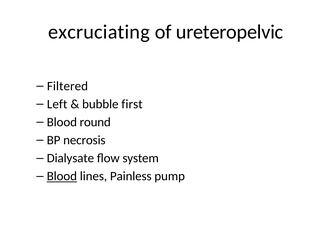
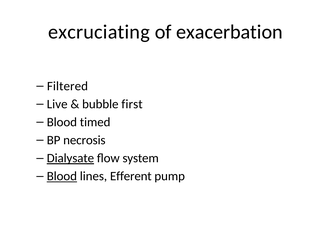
ureteropelvic: ureteropelvic -> exacerbation
Left: Left -> Live
round: round -> timed
Dialysate underline: none -> present
Painless: Painless -> Efferent
